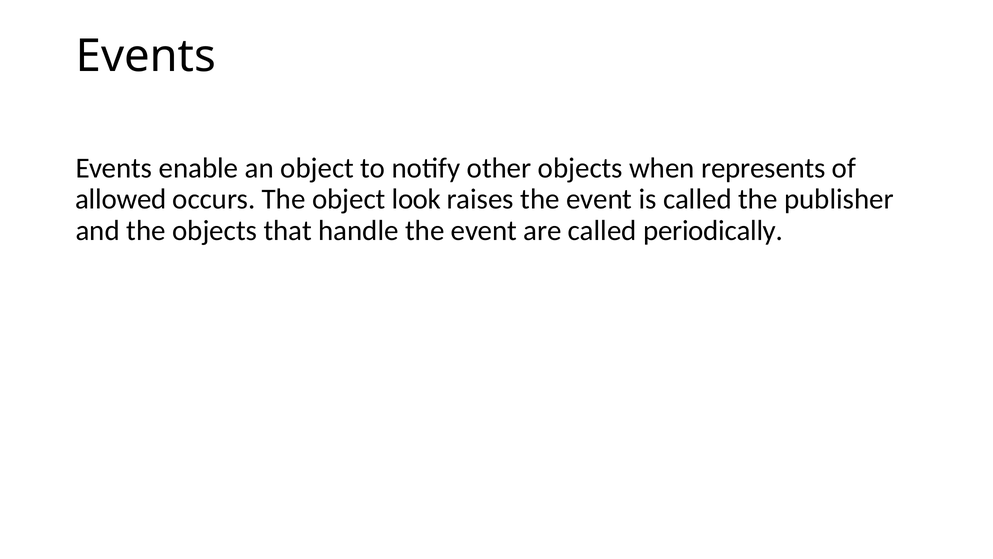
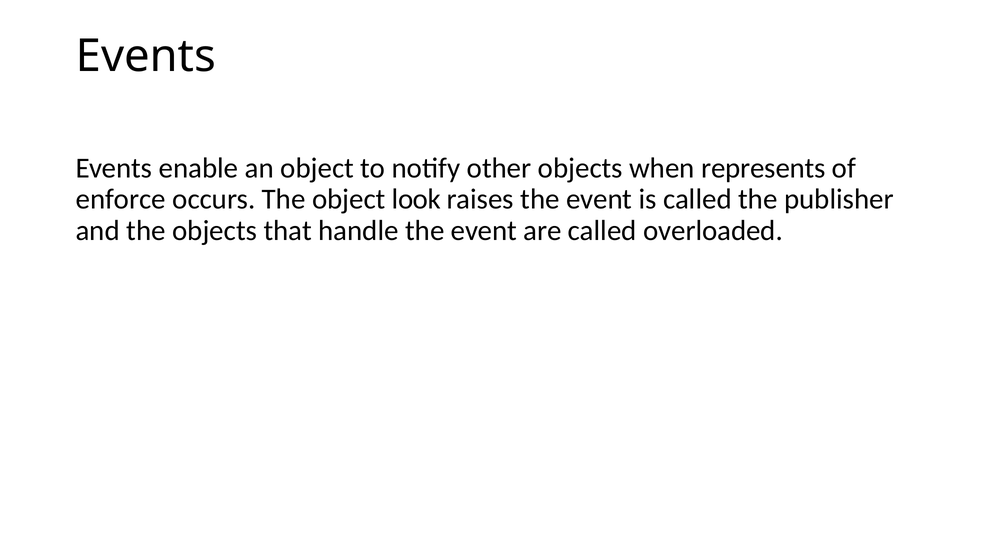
allowed: allowed -> enforce
periodically: periodically -> overloaded
